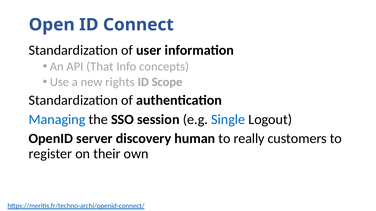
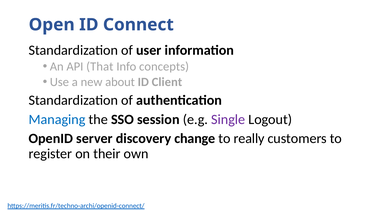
rights: rights -> about
Scope: Scope -> Client
Single colour: blue -> purple
human: human -> change
